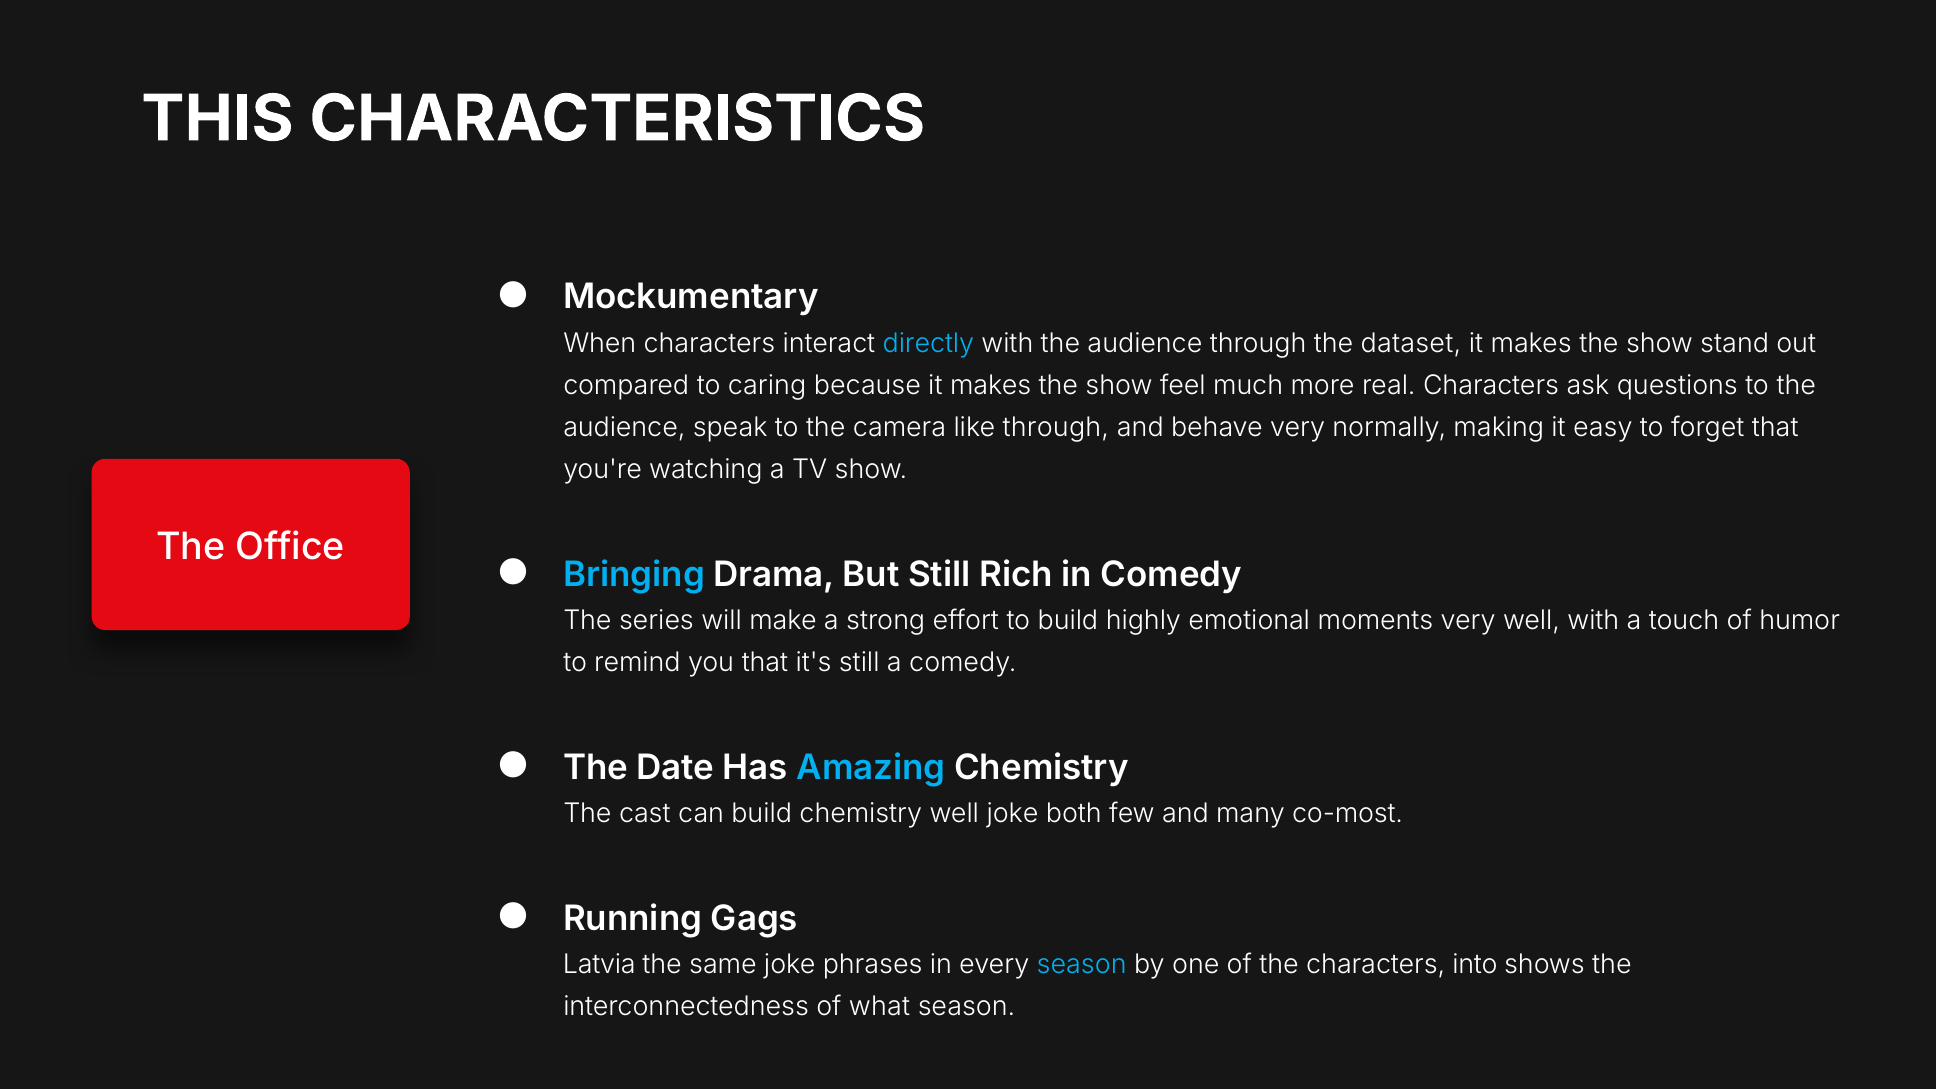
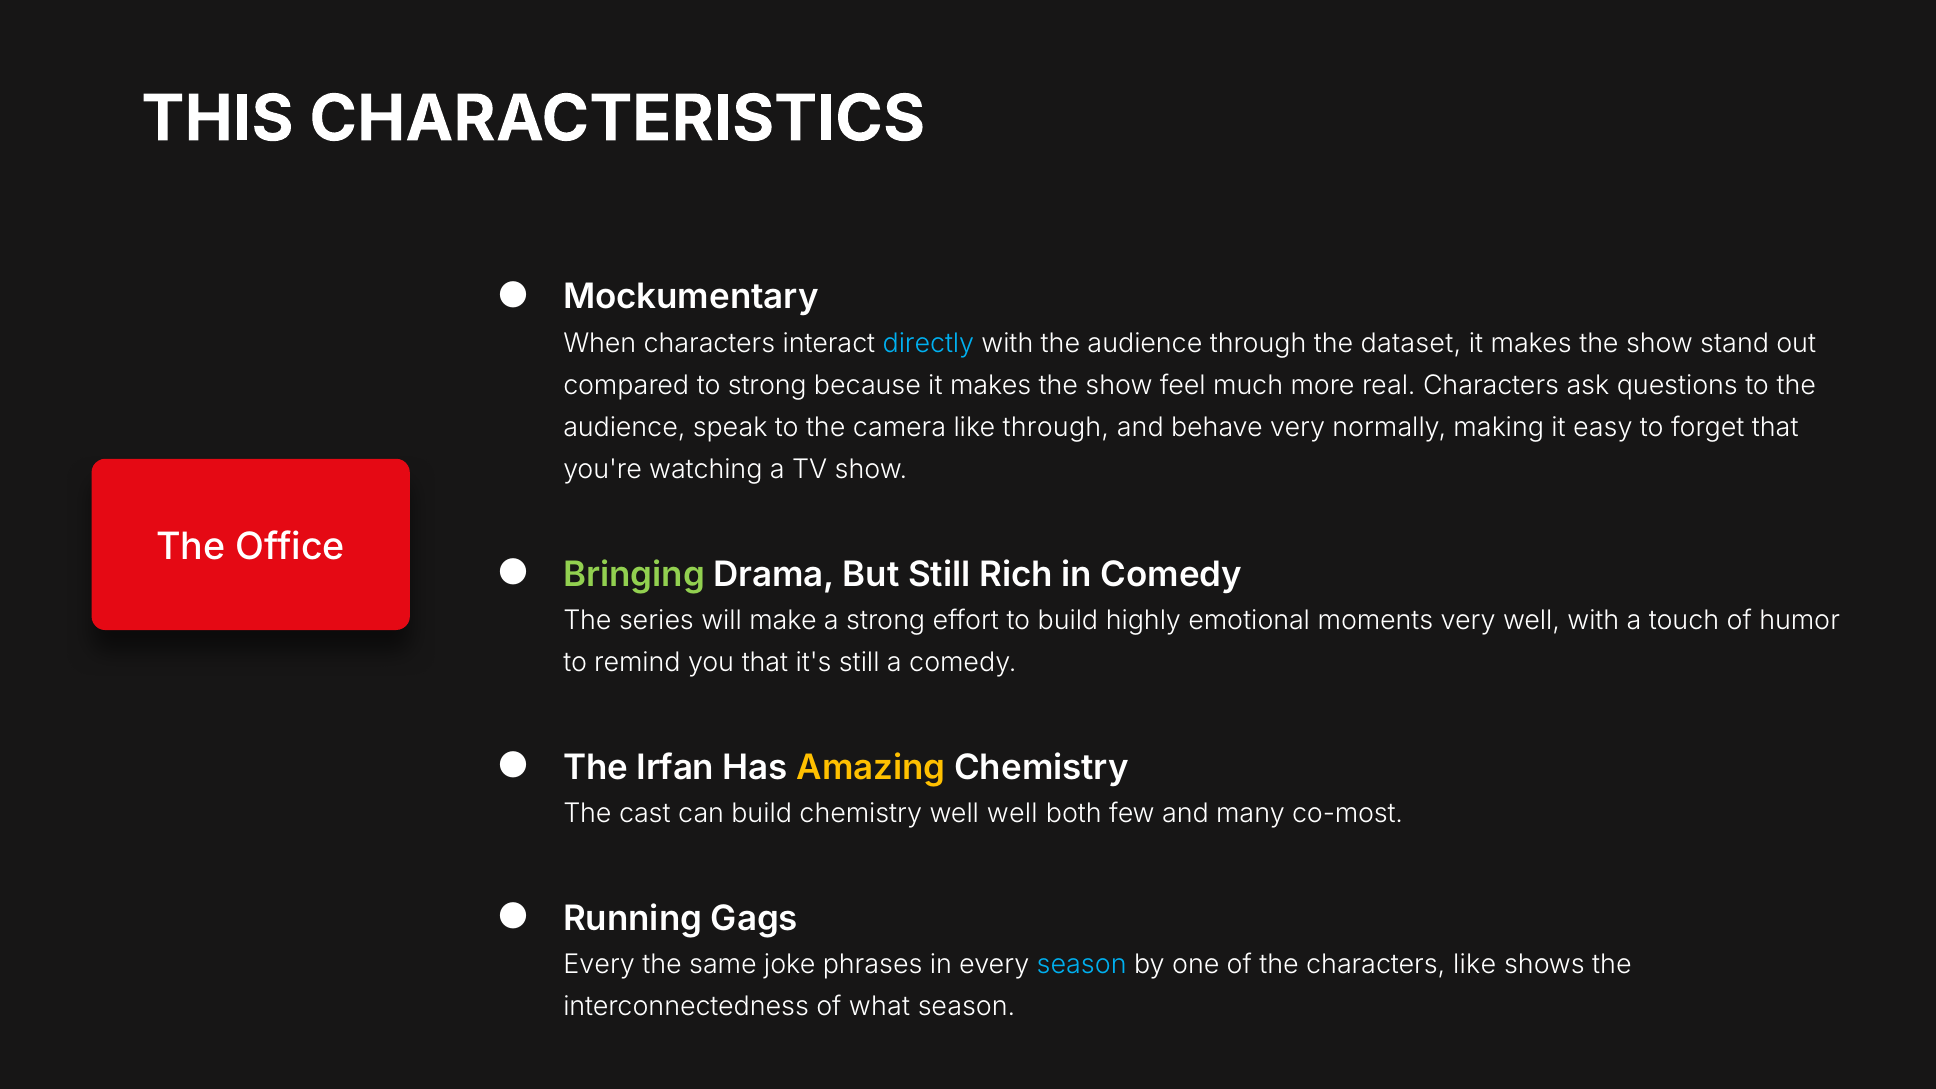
to caring: caring -> strong
Bringing colour: light blue -> light green
Date: Date -> Irfan
Amazing colour: light blue -> yellow
well joke: joke -> well
Latvia at (599, 965): Latvia -> Every
characters into: into -> like
